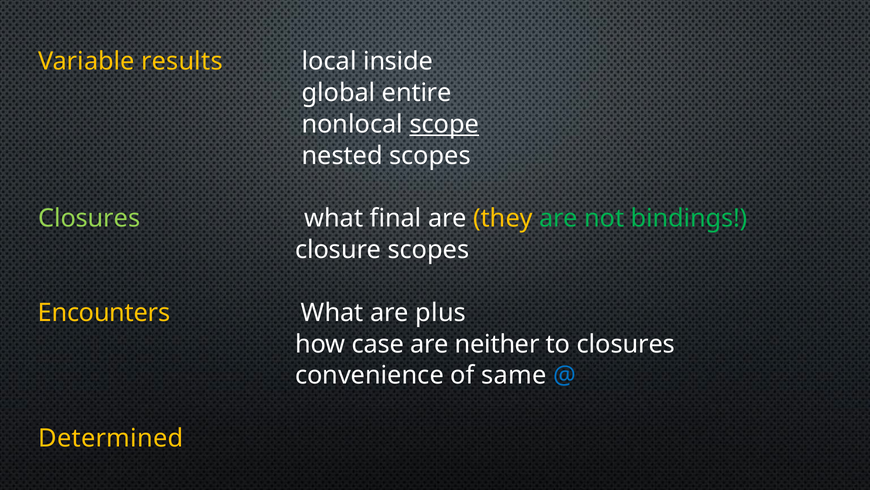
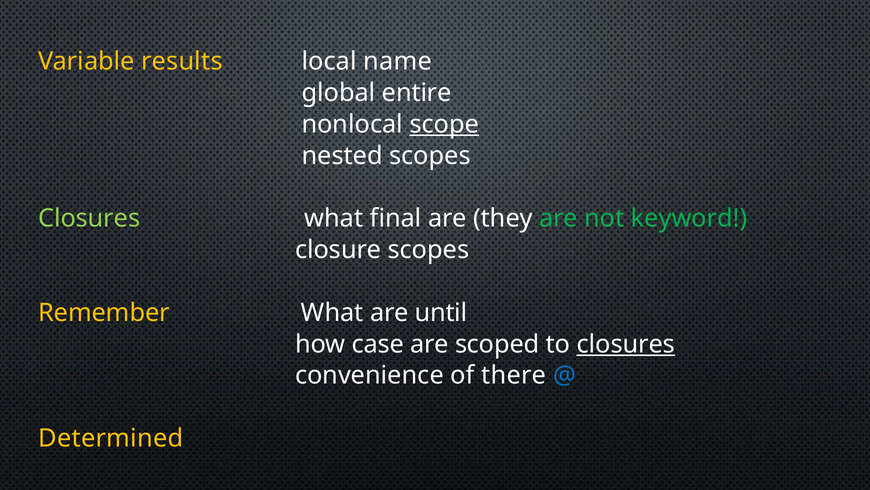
inside: inside -> name
they colour: yellow -> white
bindings: bindings -> keyword
Encounters: Encounters -> Remember
plus: plus -> until
neither: neither -> scoped
closures at (626, 344) underline: none -> present
same: same -> there
